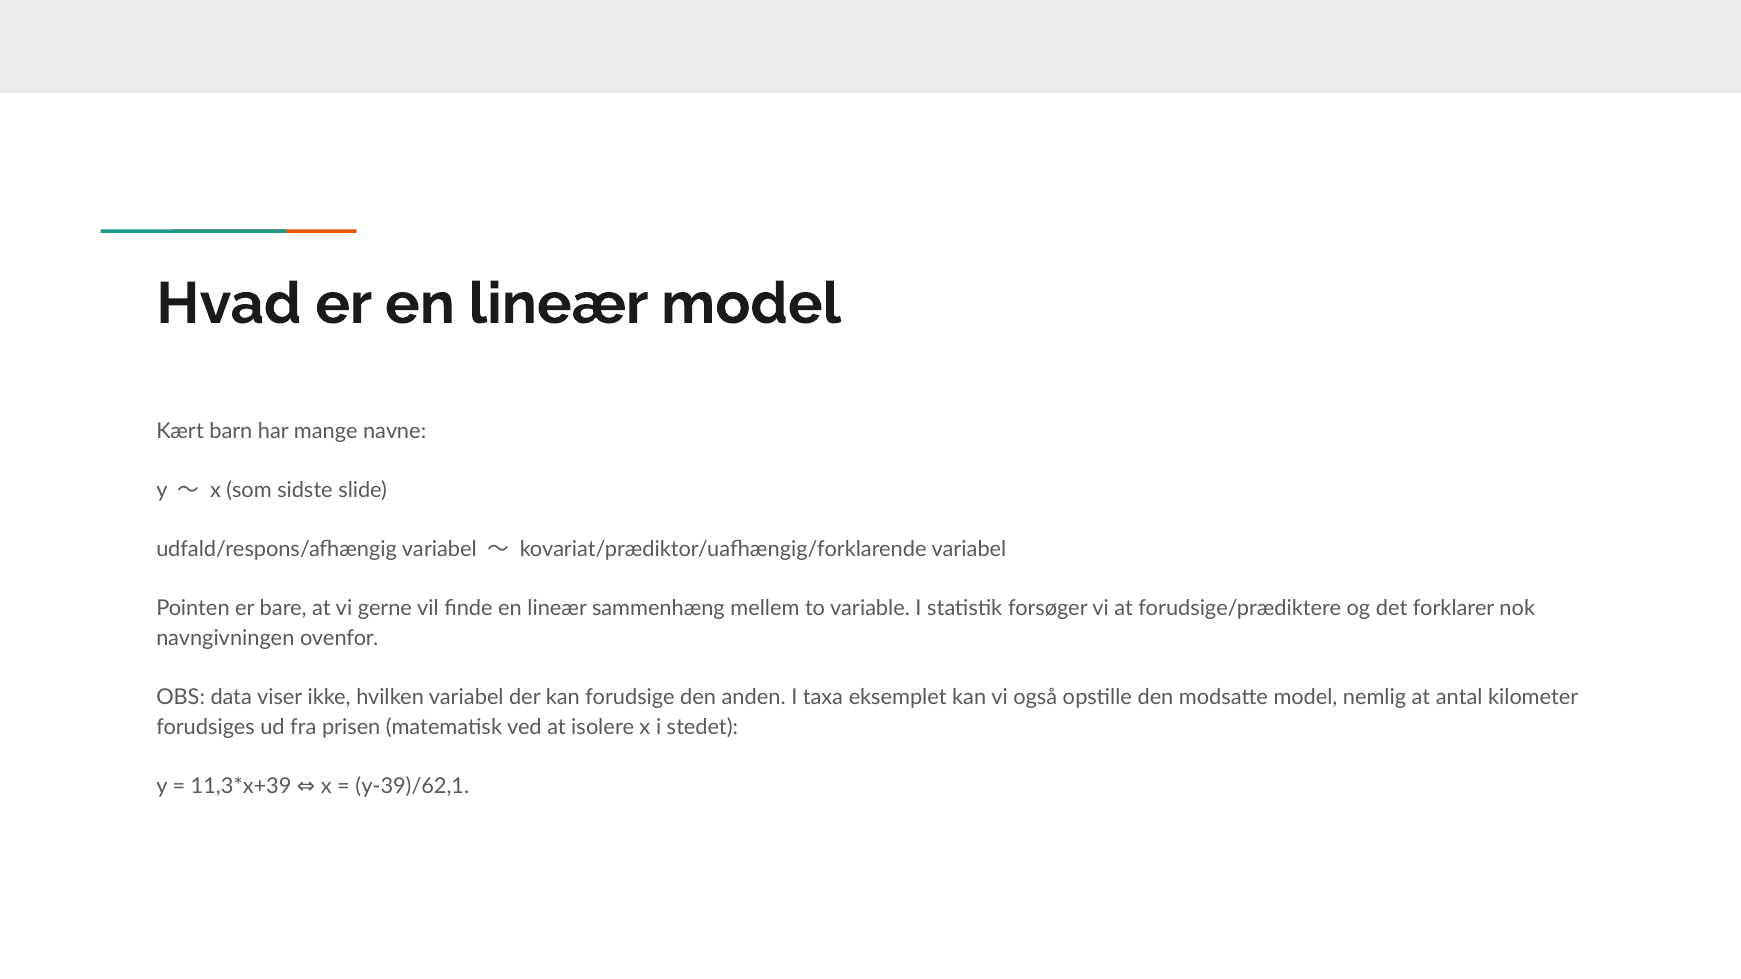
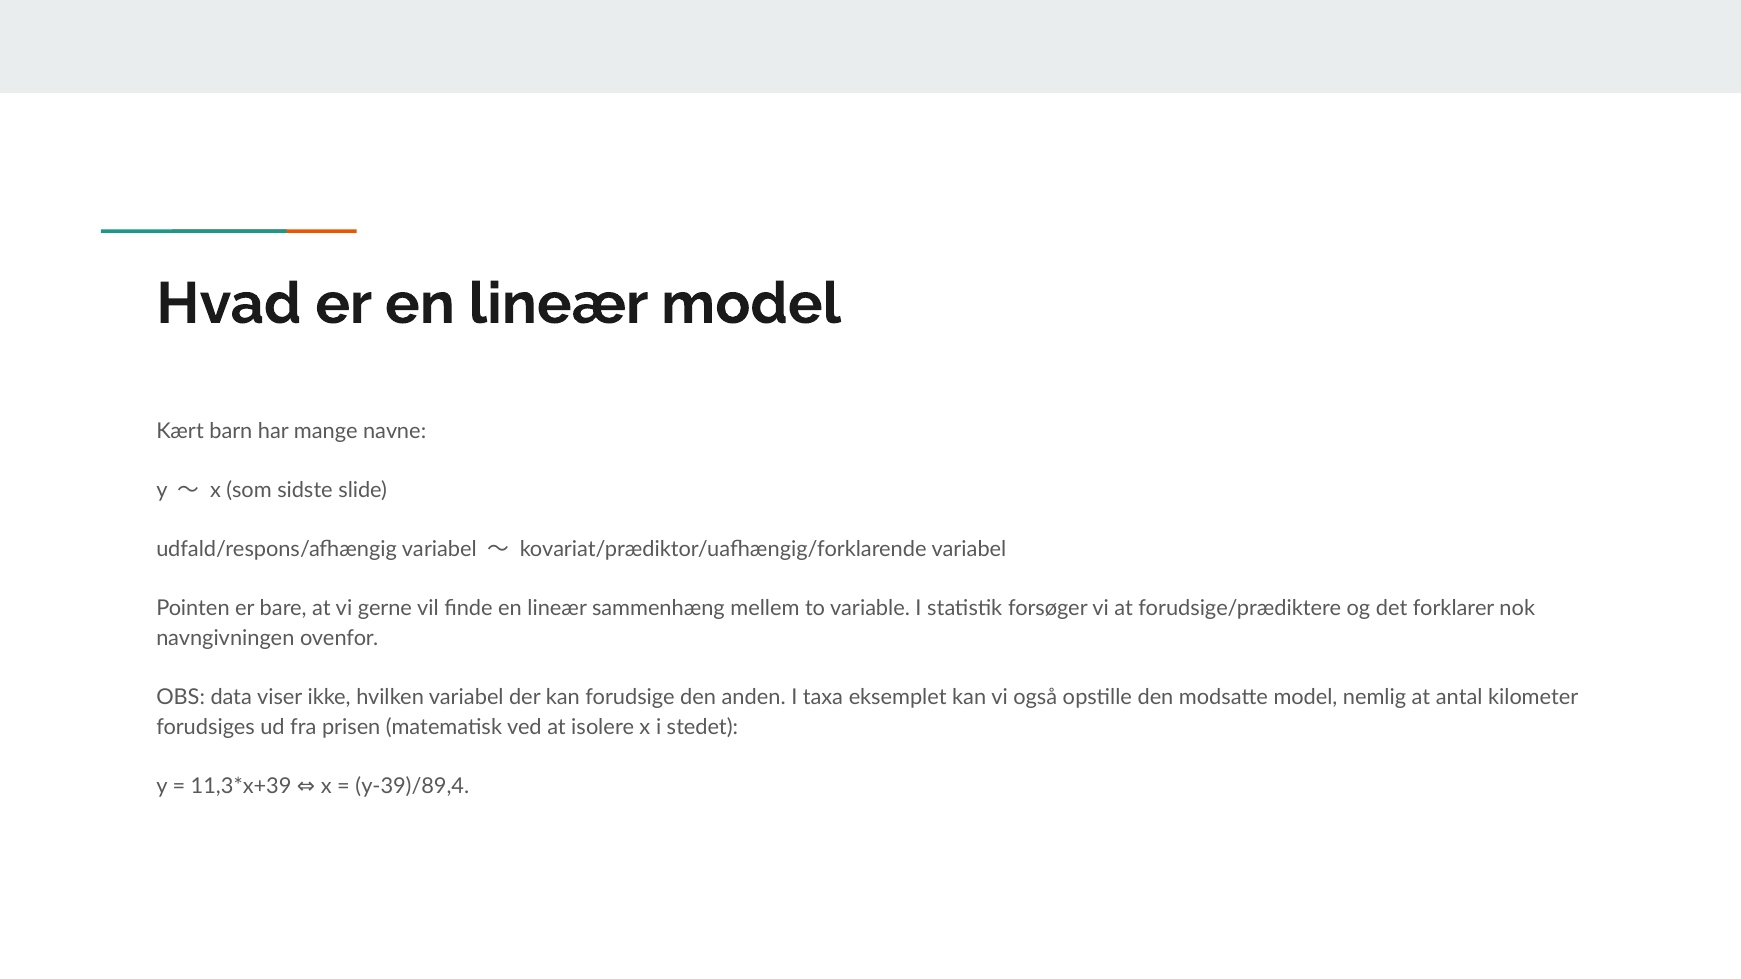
y-39)/62,1: y-39)/62,1 -> y-39)/89,4
